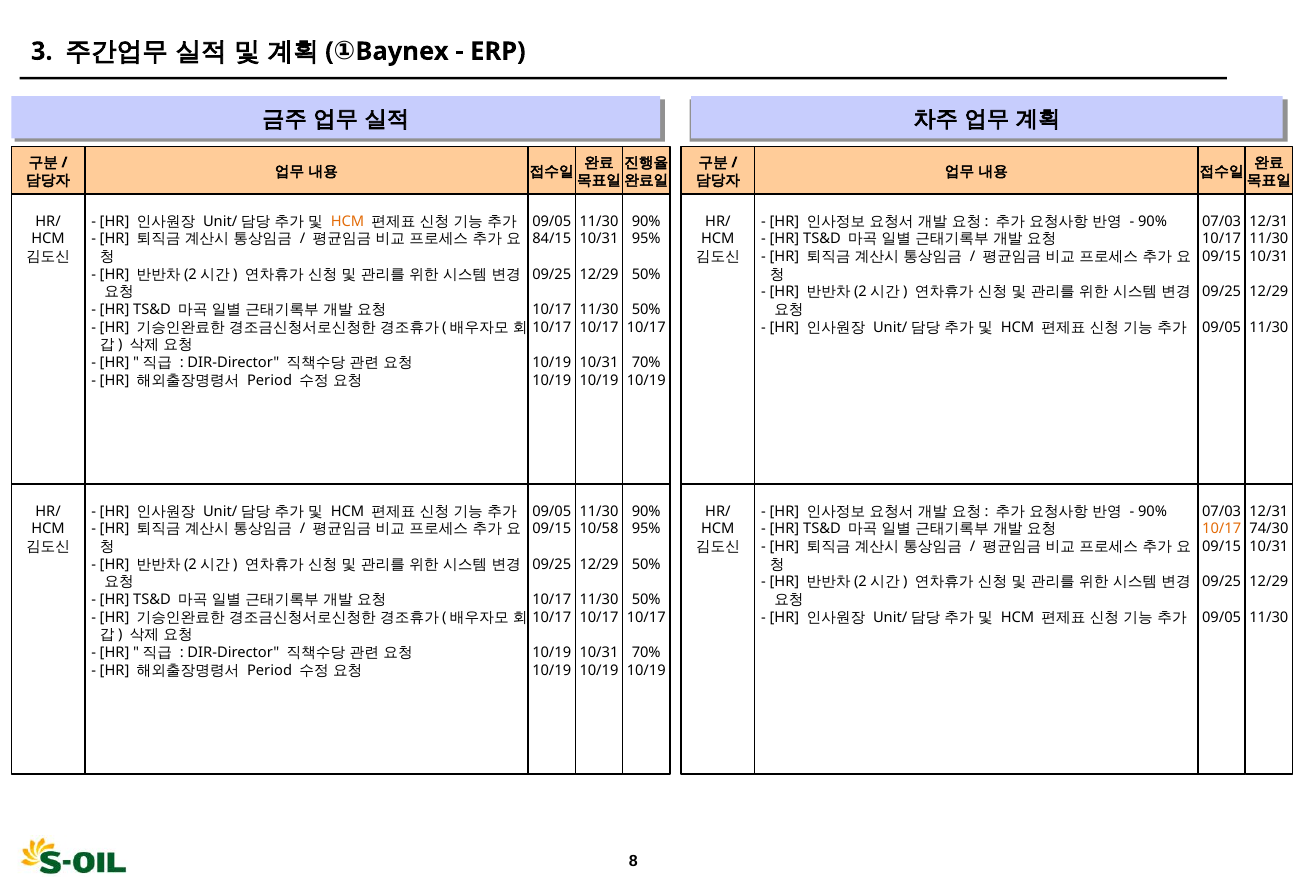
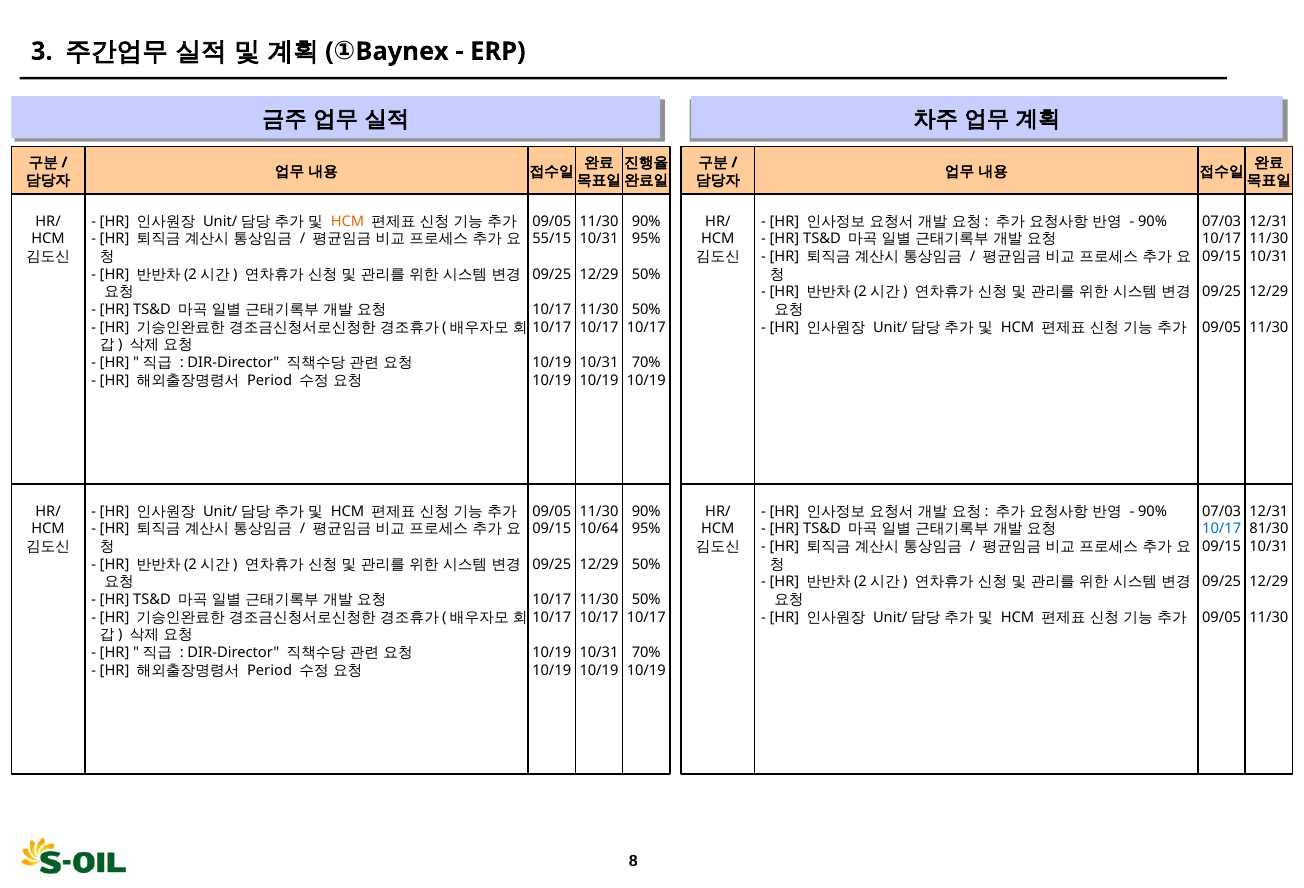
84/15: 84/15 -> 55/15
10/58: 10/58 -> 10/64
10/17 at (1222, 529) colour: orange -> blue
74/30: 74/30 -> 81/30
